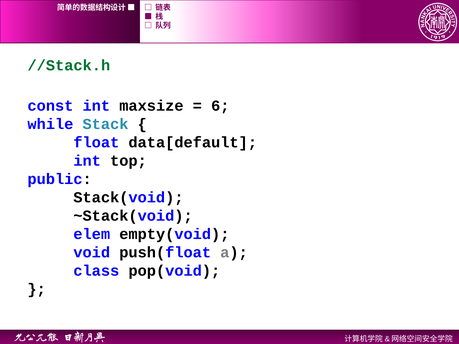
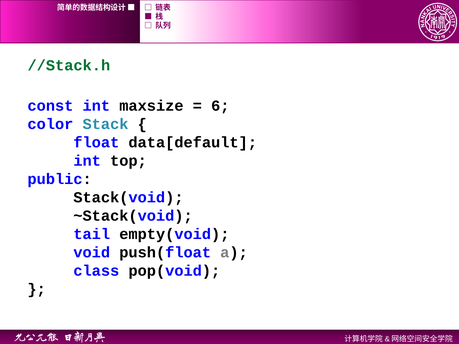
while: while -> color
elem: elem -> tail
